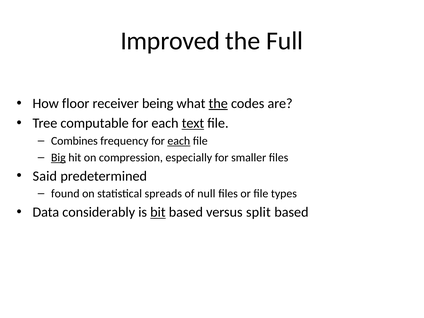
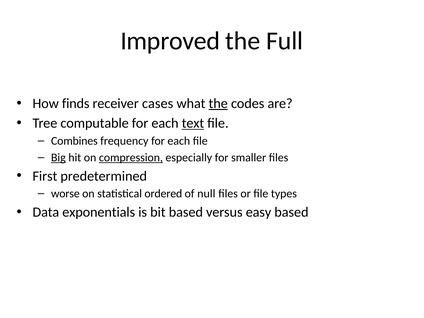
floor: floor -> finds
being: being -> cases
each at (179, 141) underline: present -> none
compression underline: none -> present
Said: Said -> First
found: found -> worse
spreads: spreads -> ordered
considerably: considerably -> exponentials
bit underline: present -> none
split: split -> easy
